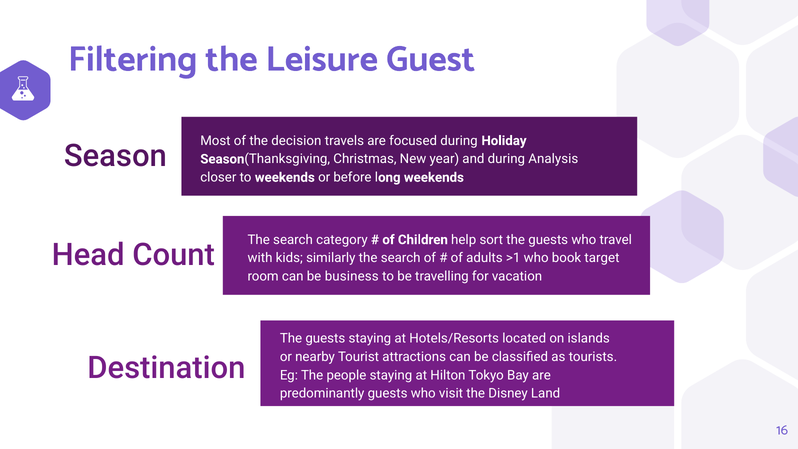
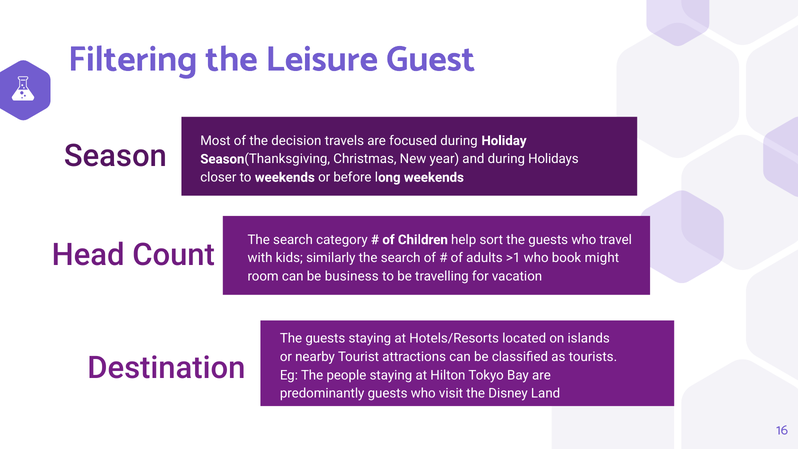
Analysis: Analysis -> Holidays
target: target -> might
